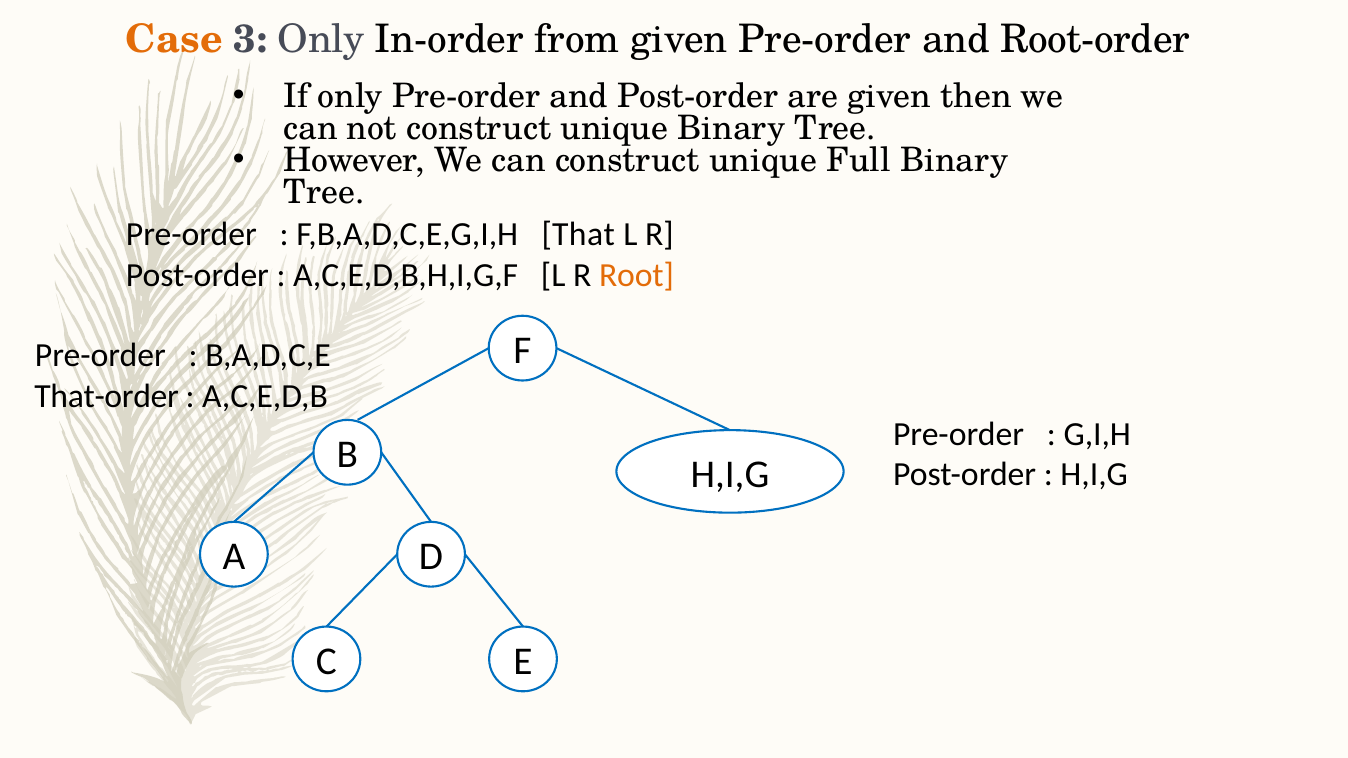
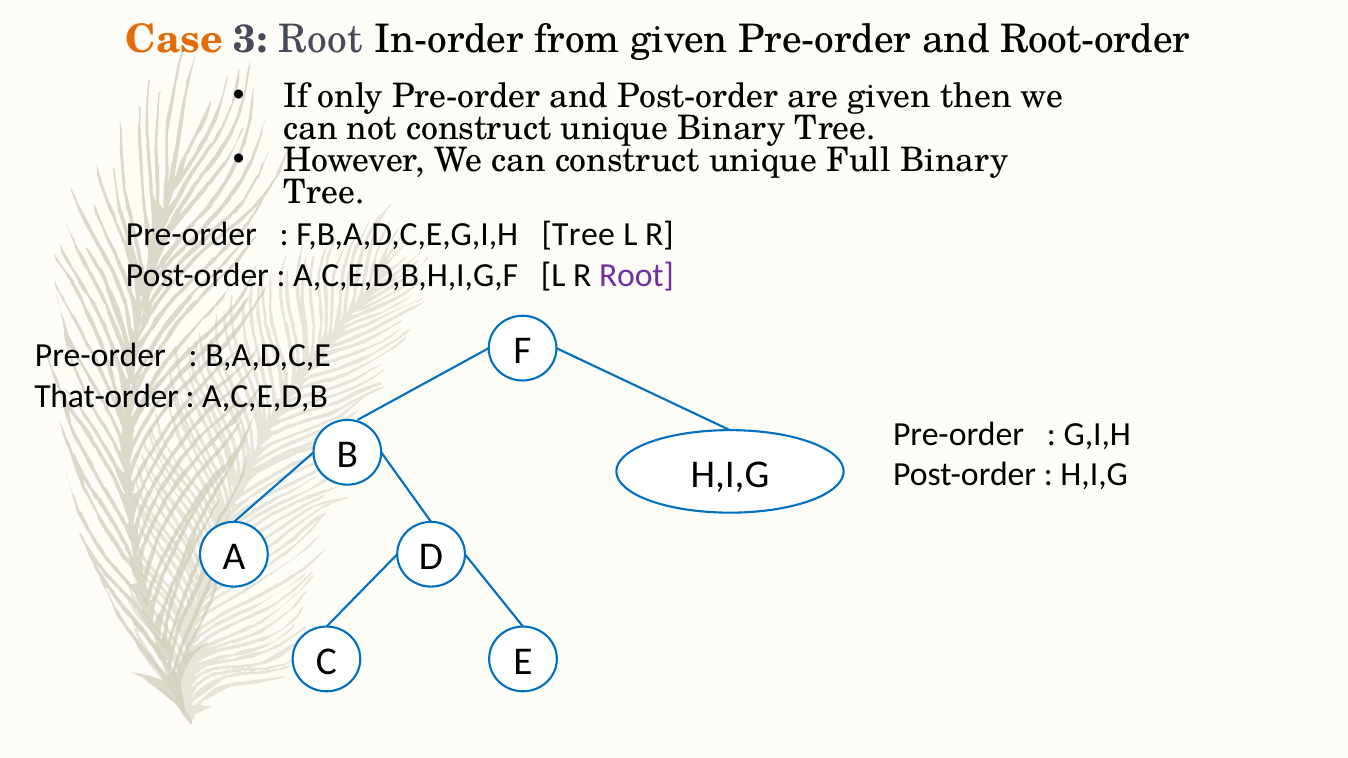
3 Only: Only -> Root
F,B,A,D,C,E,G,I,H That: That -> Tree
Root at (636, 275) colour: orange -> purple
